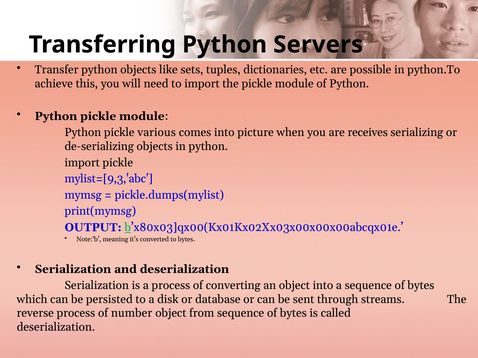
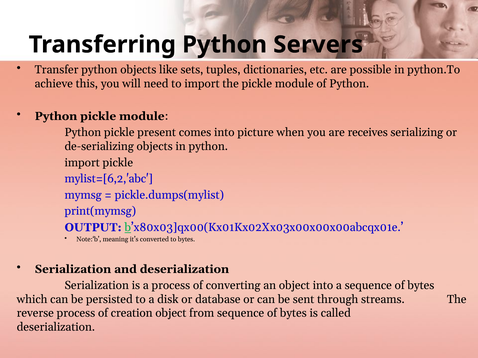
various: various -> present
mylist=[9,3,'abc: mylist=[9,3,'abc -> mylist=[6,2,'abc
number: number -> creation
